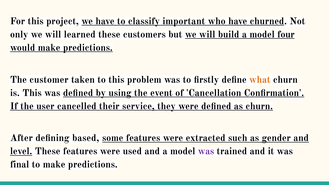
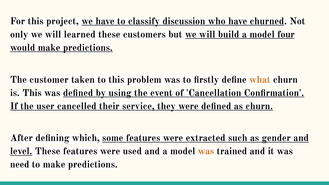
important: important -> discussion
based: based -> which
was at (206, 151) colour: purple -> orange
final: final -> need
